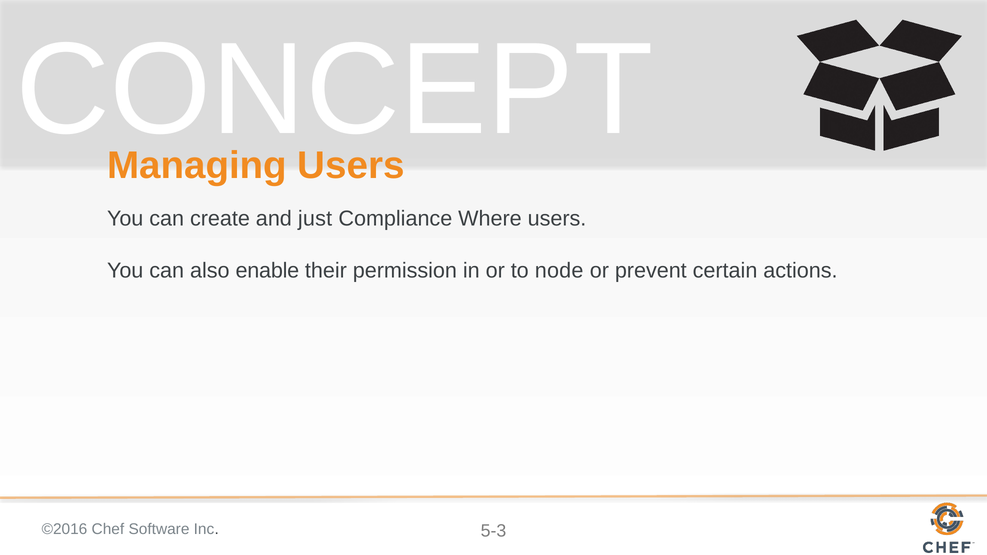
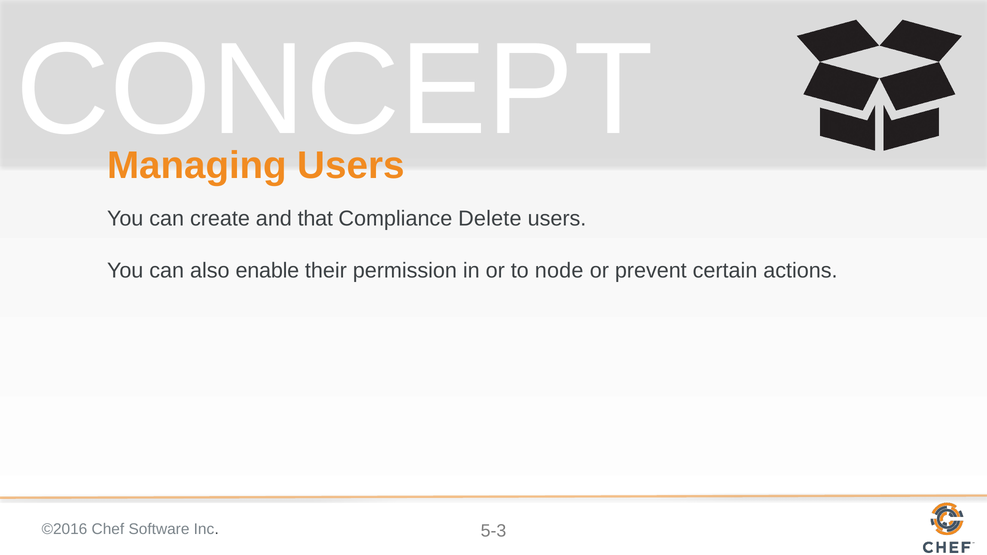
just: just -> that
Where: Where -> Delete
